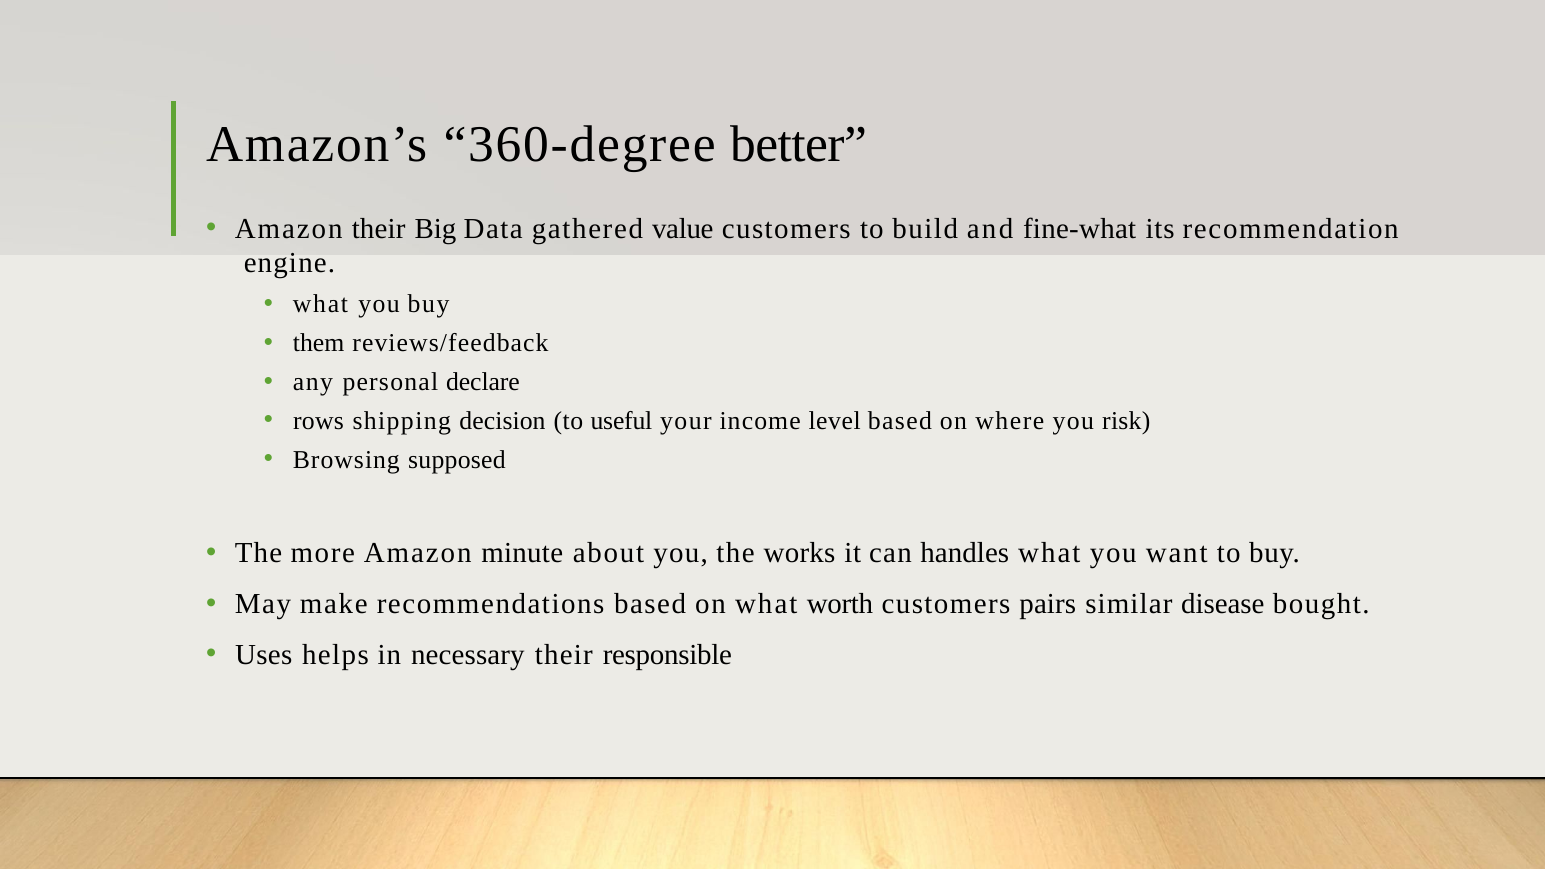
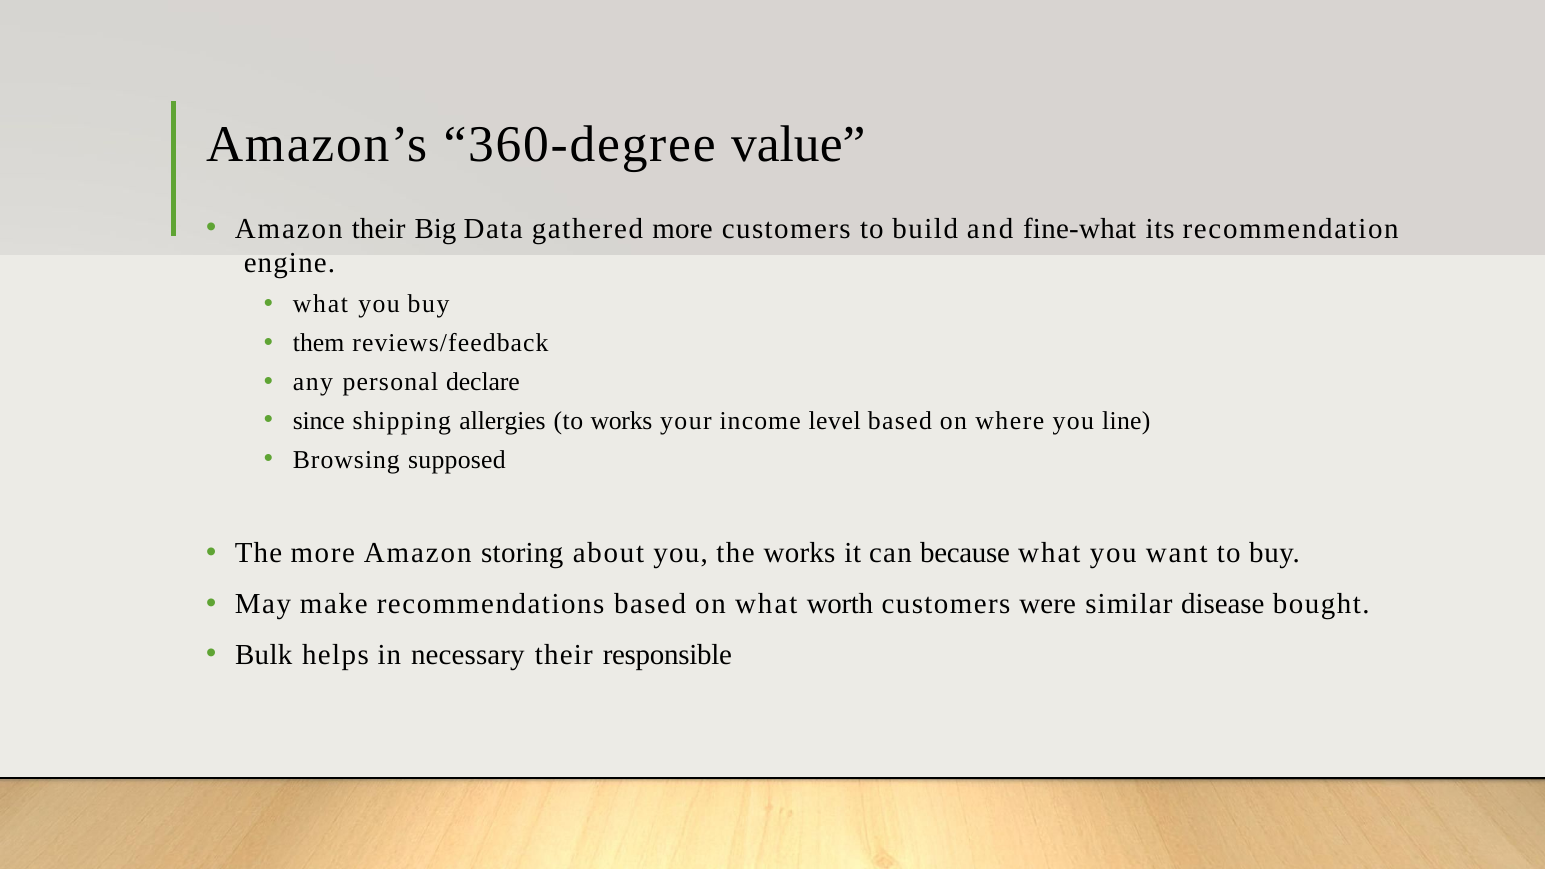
better: better -> value
gathered value: value -> more
rows: rows -> since
decision: decision -> allergies
to useful: useful -> works
risk: risk -> line
minute: minute -> storing
handles: handles -> because
pairs: pairs -> were
Uses: Uses -> Bulk
